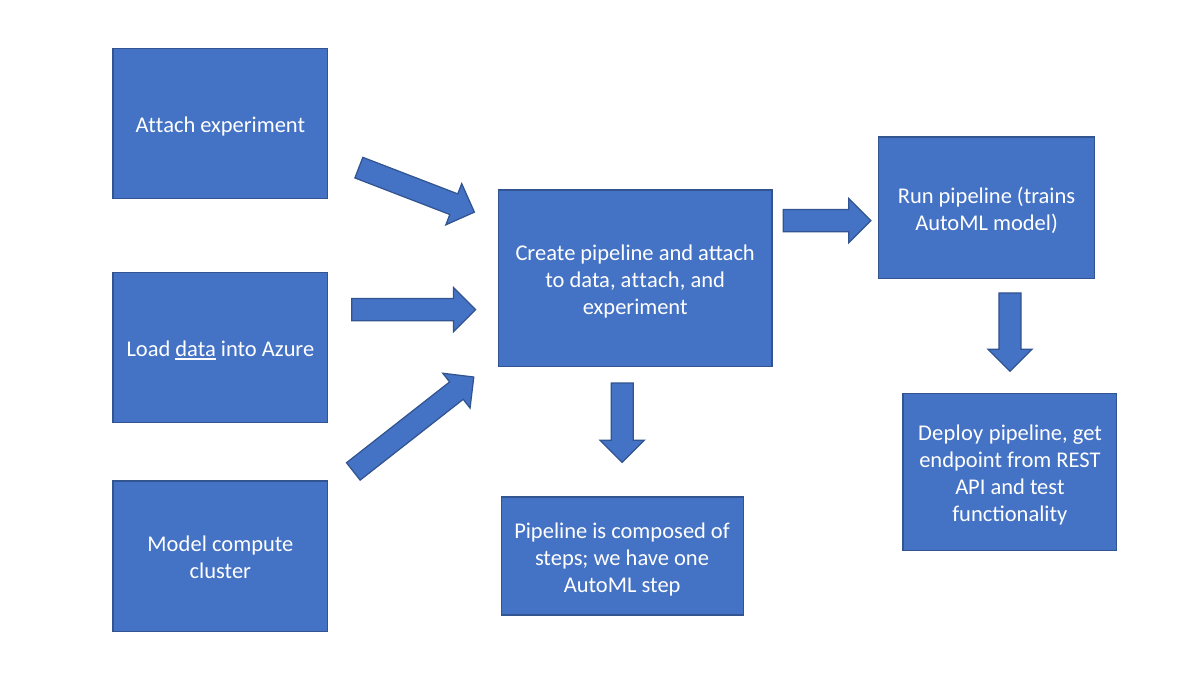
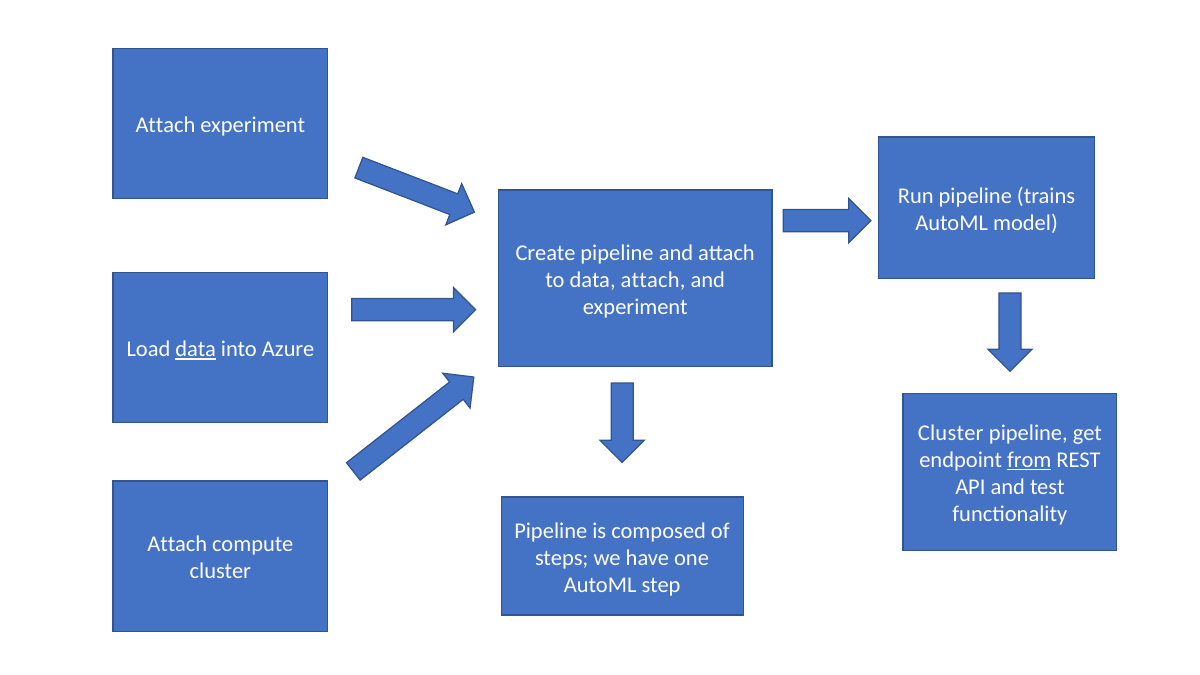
Deploy at (951, 433): Deploy -> Cluster
from underline: none -> present
Model at (177, 544): Model -> Attach
